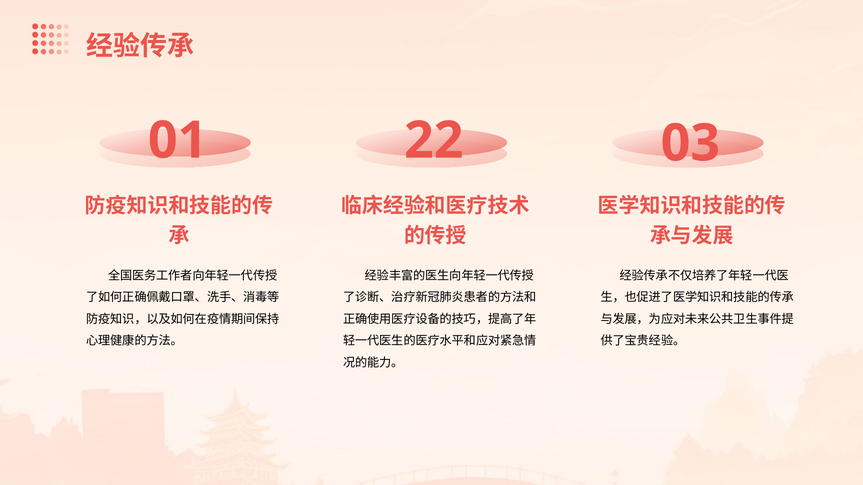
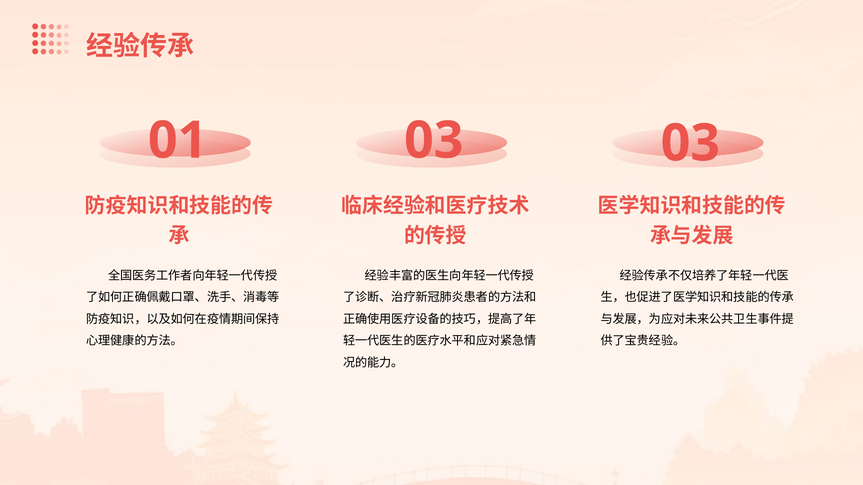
01 22: 22 -> 03
